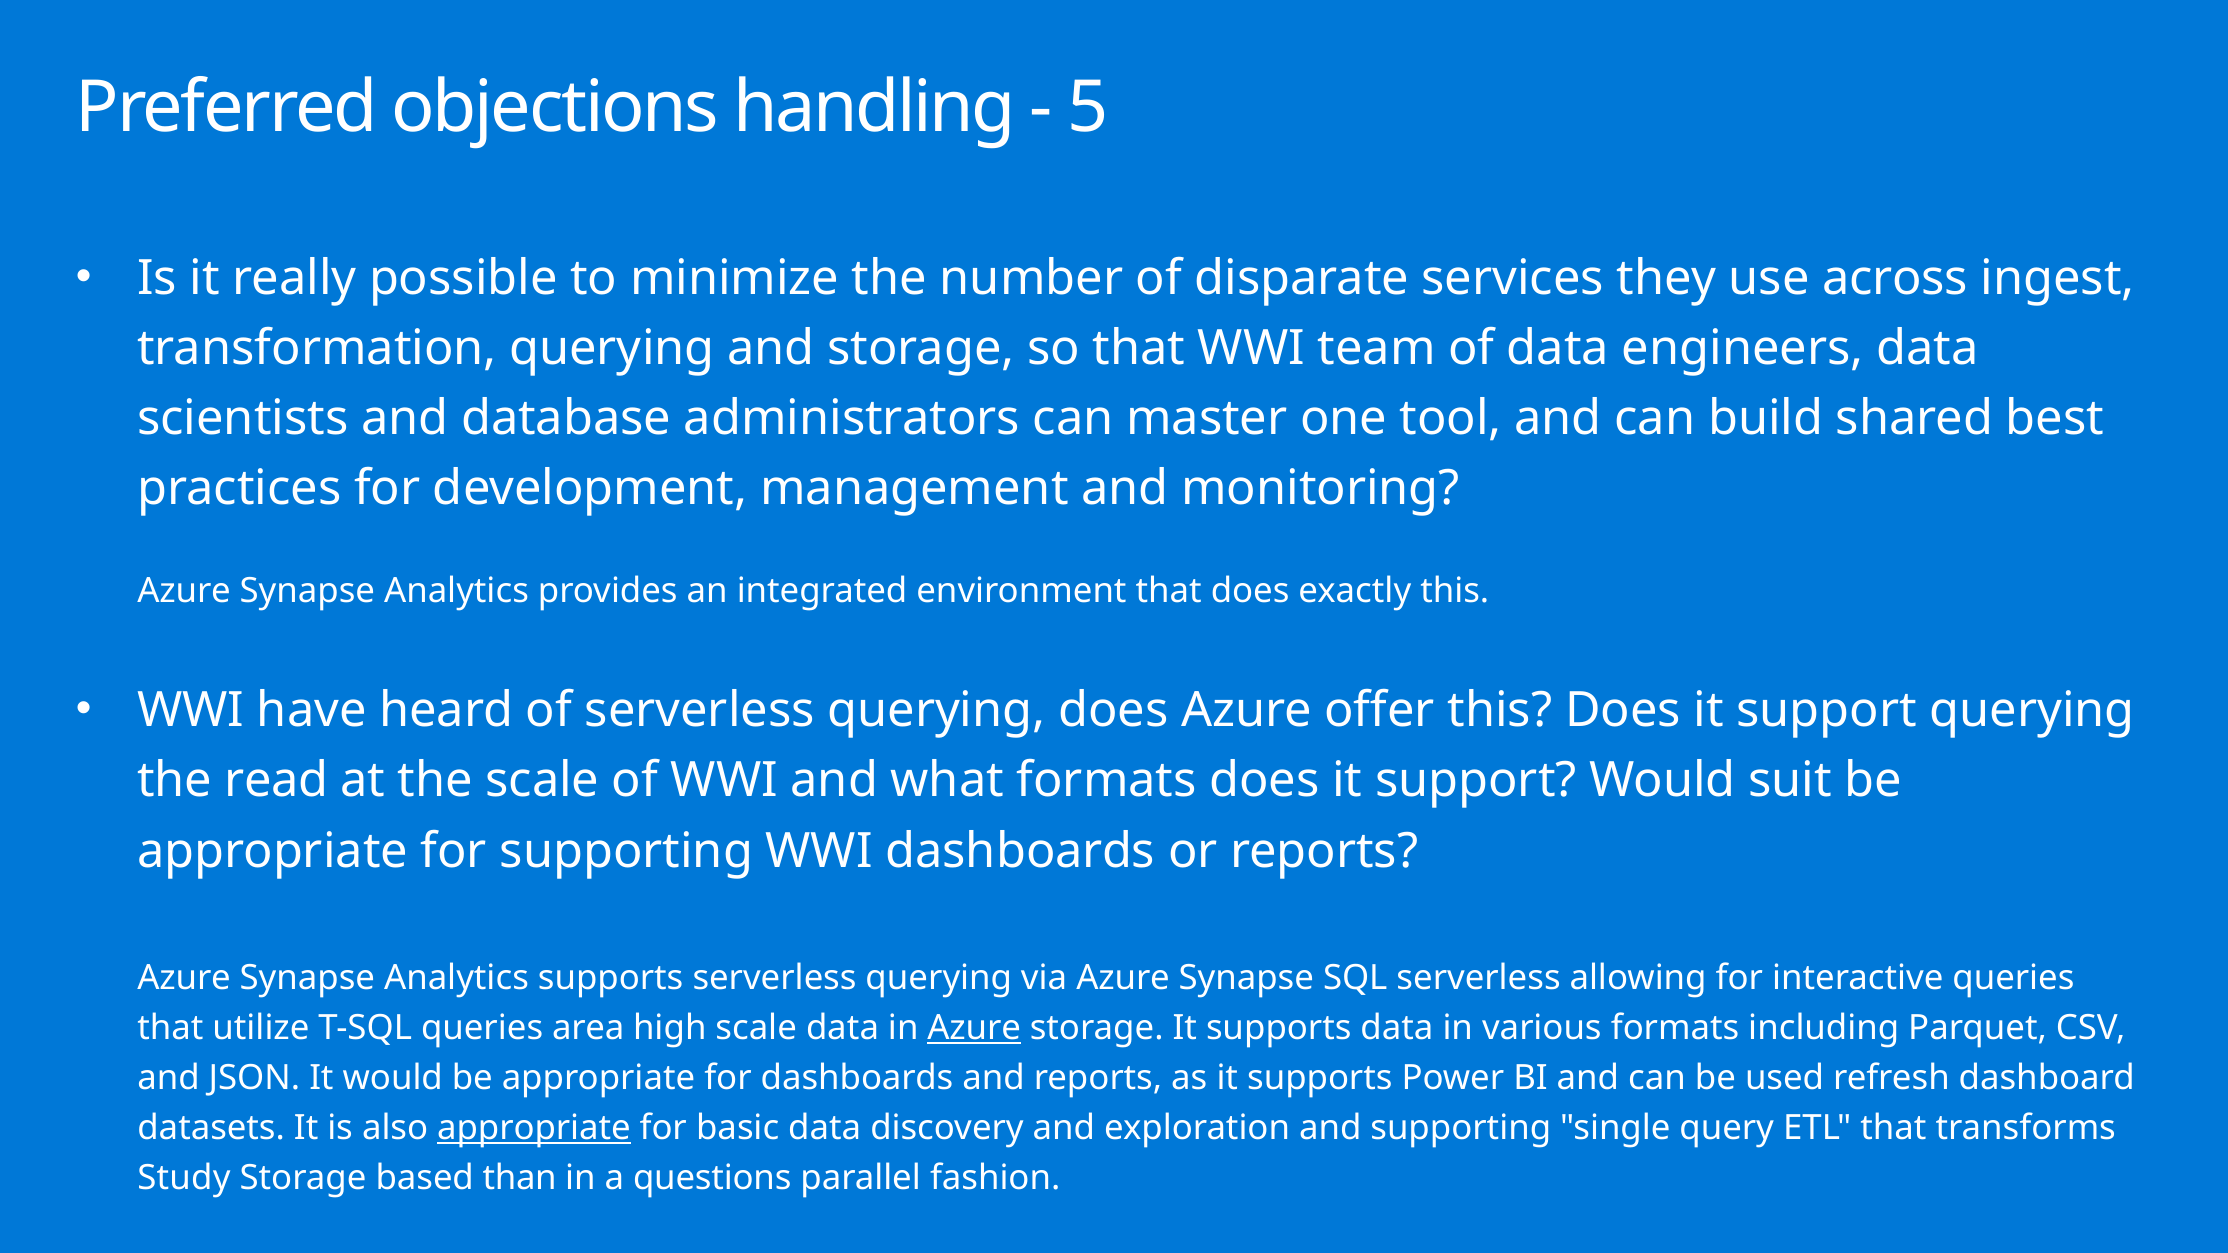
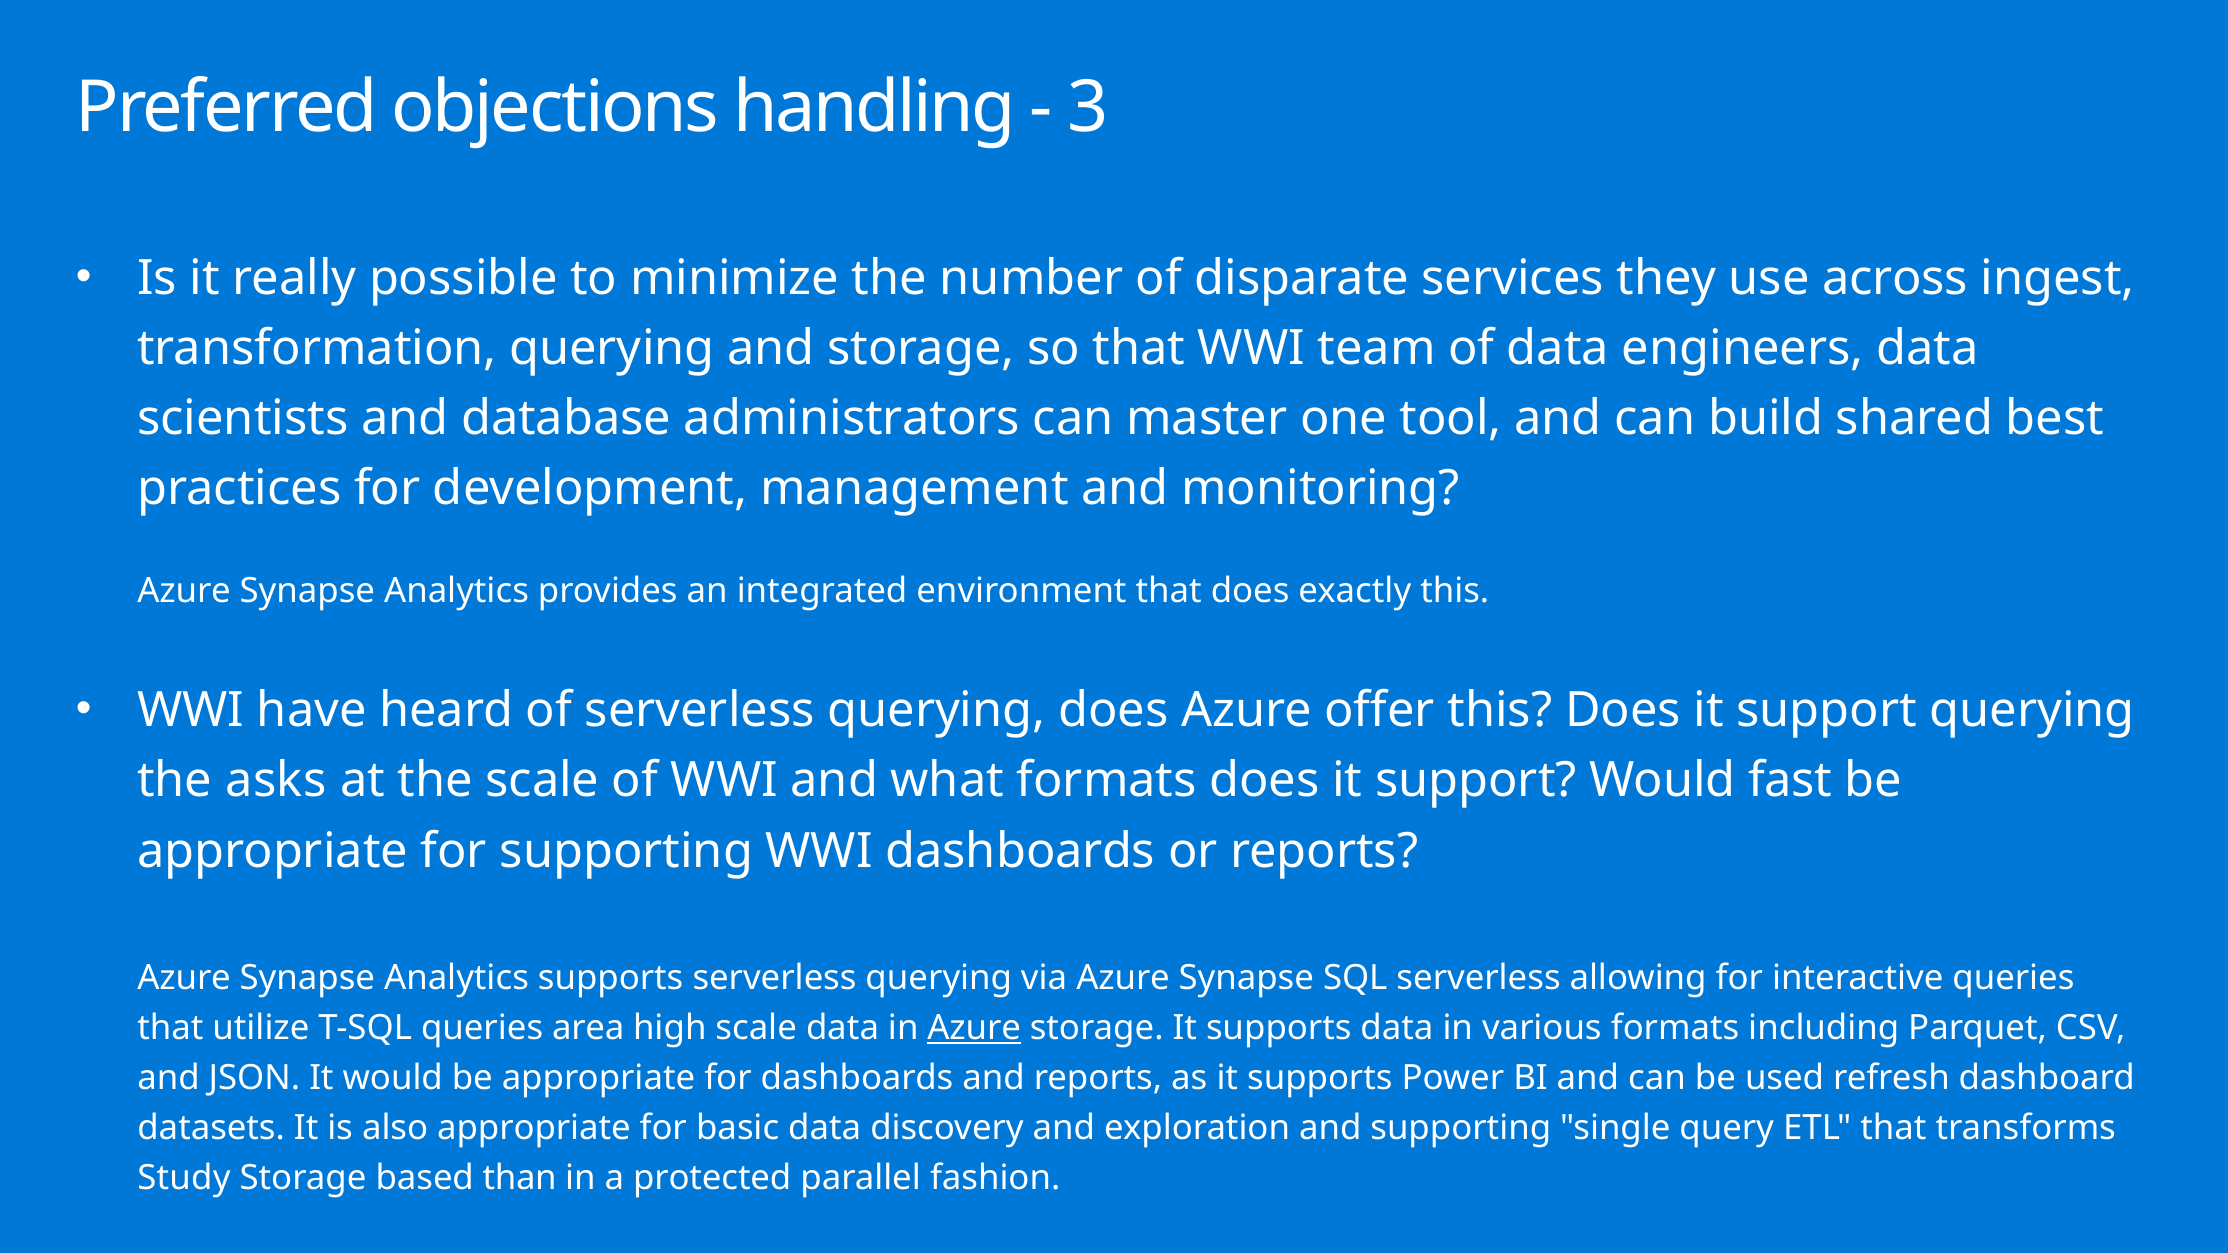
5: 5 -> 3
read: read -> asks
suit: suit -> fast
appropriate at (534, 1128) underline: present -> none
questions: questions -> protected
